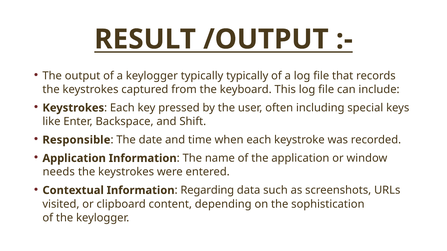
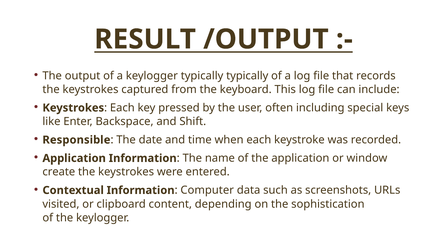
needs: needs -> create
Regarding: Regarding -> Computer
